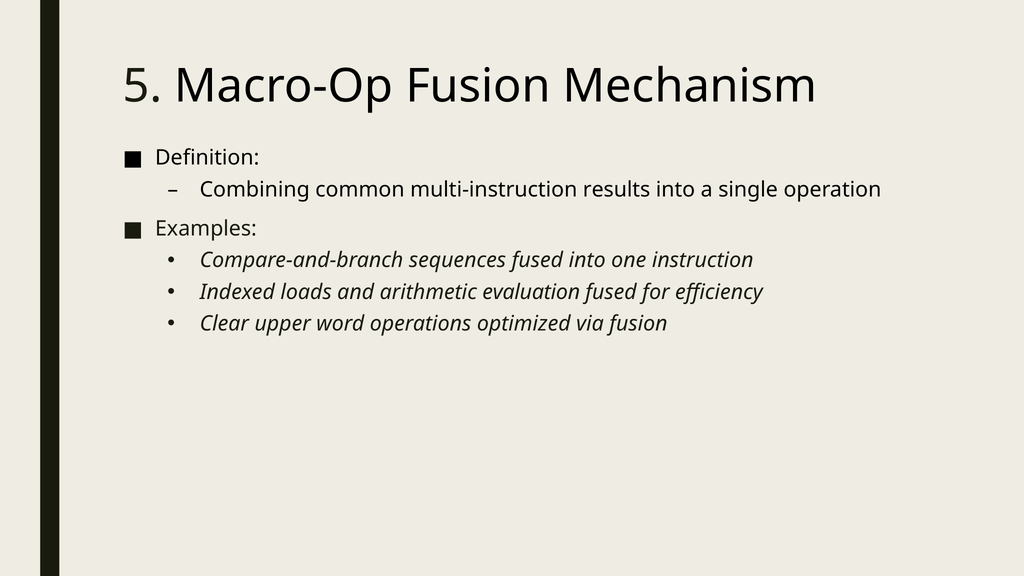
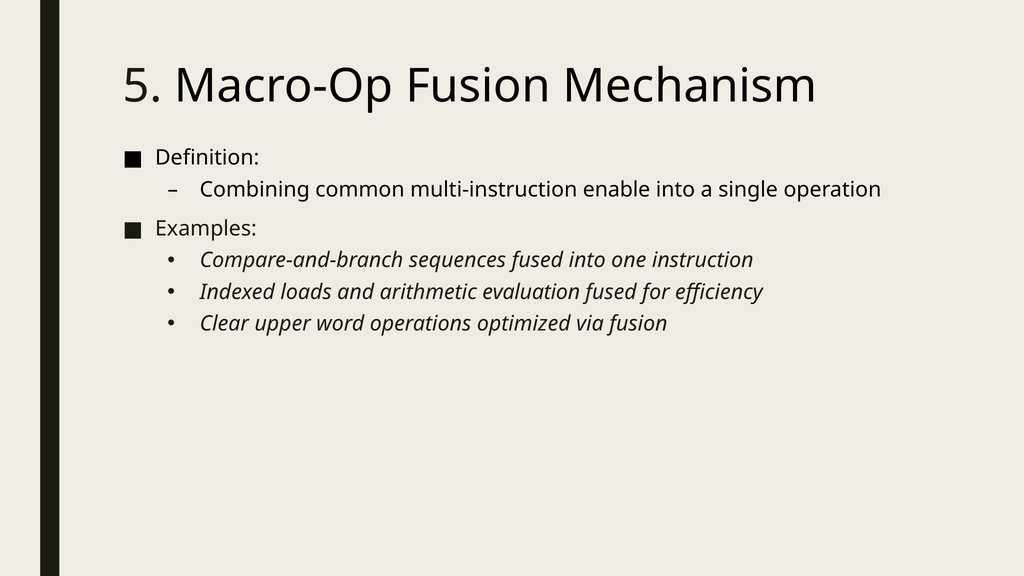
results: results -> enable
